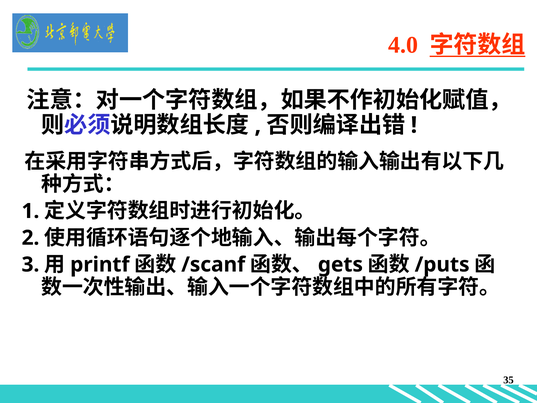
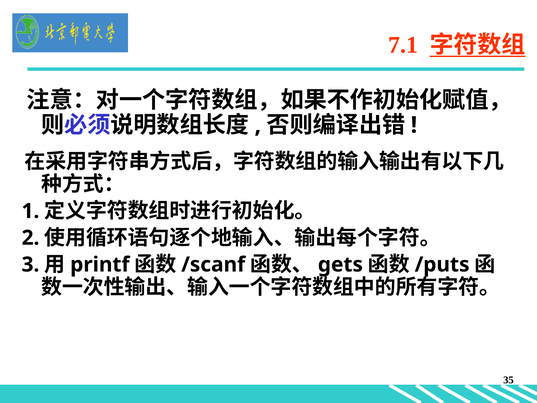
4.0: 4.0 -> 7.1
